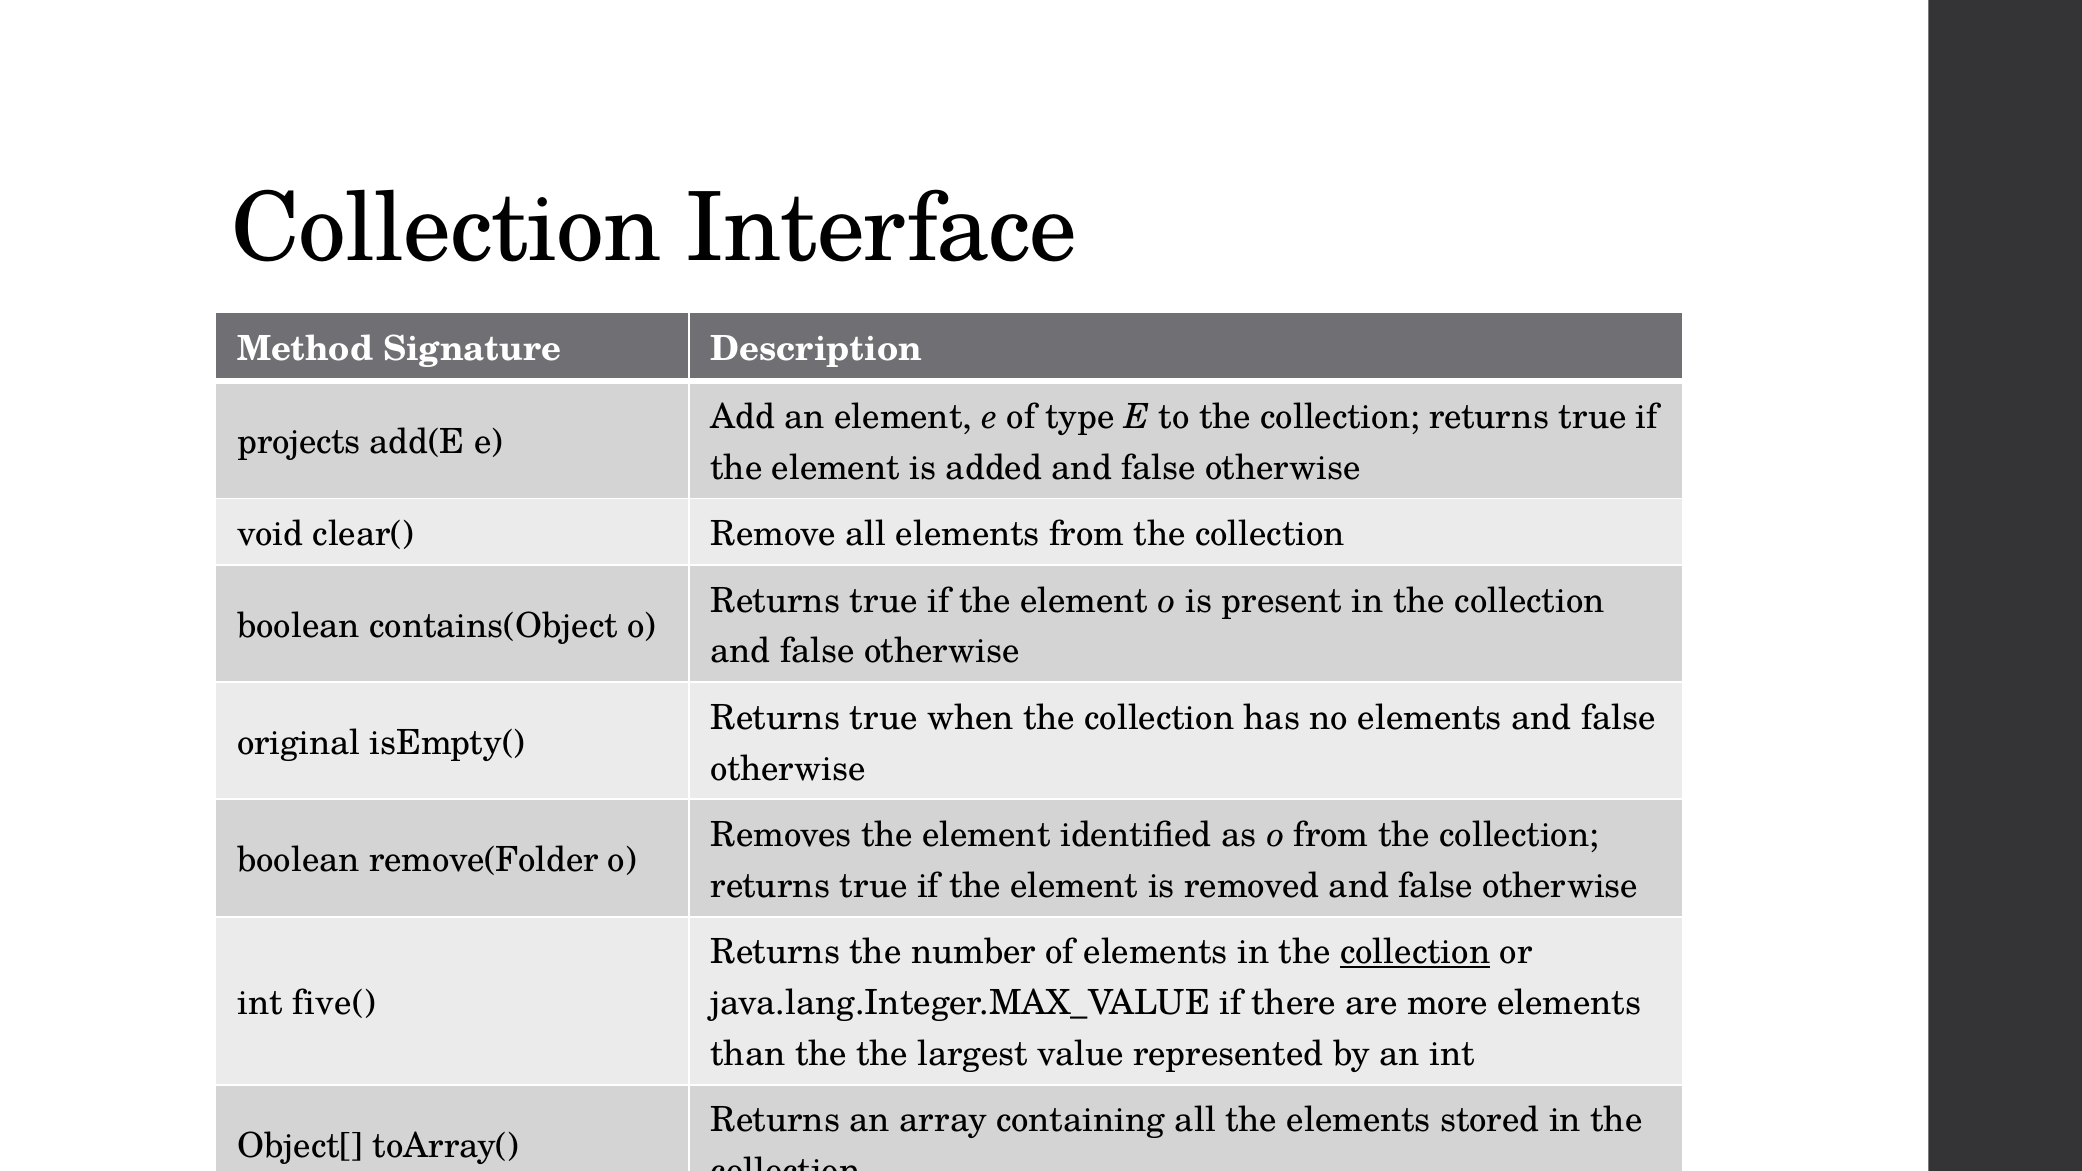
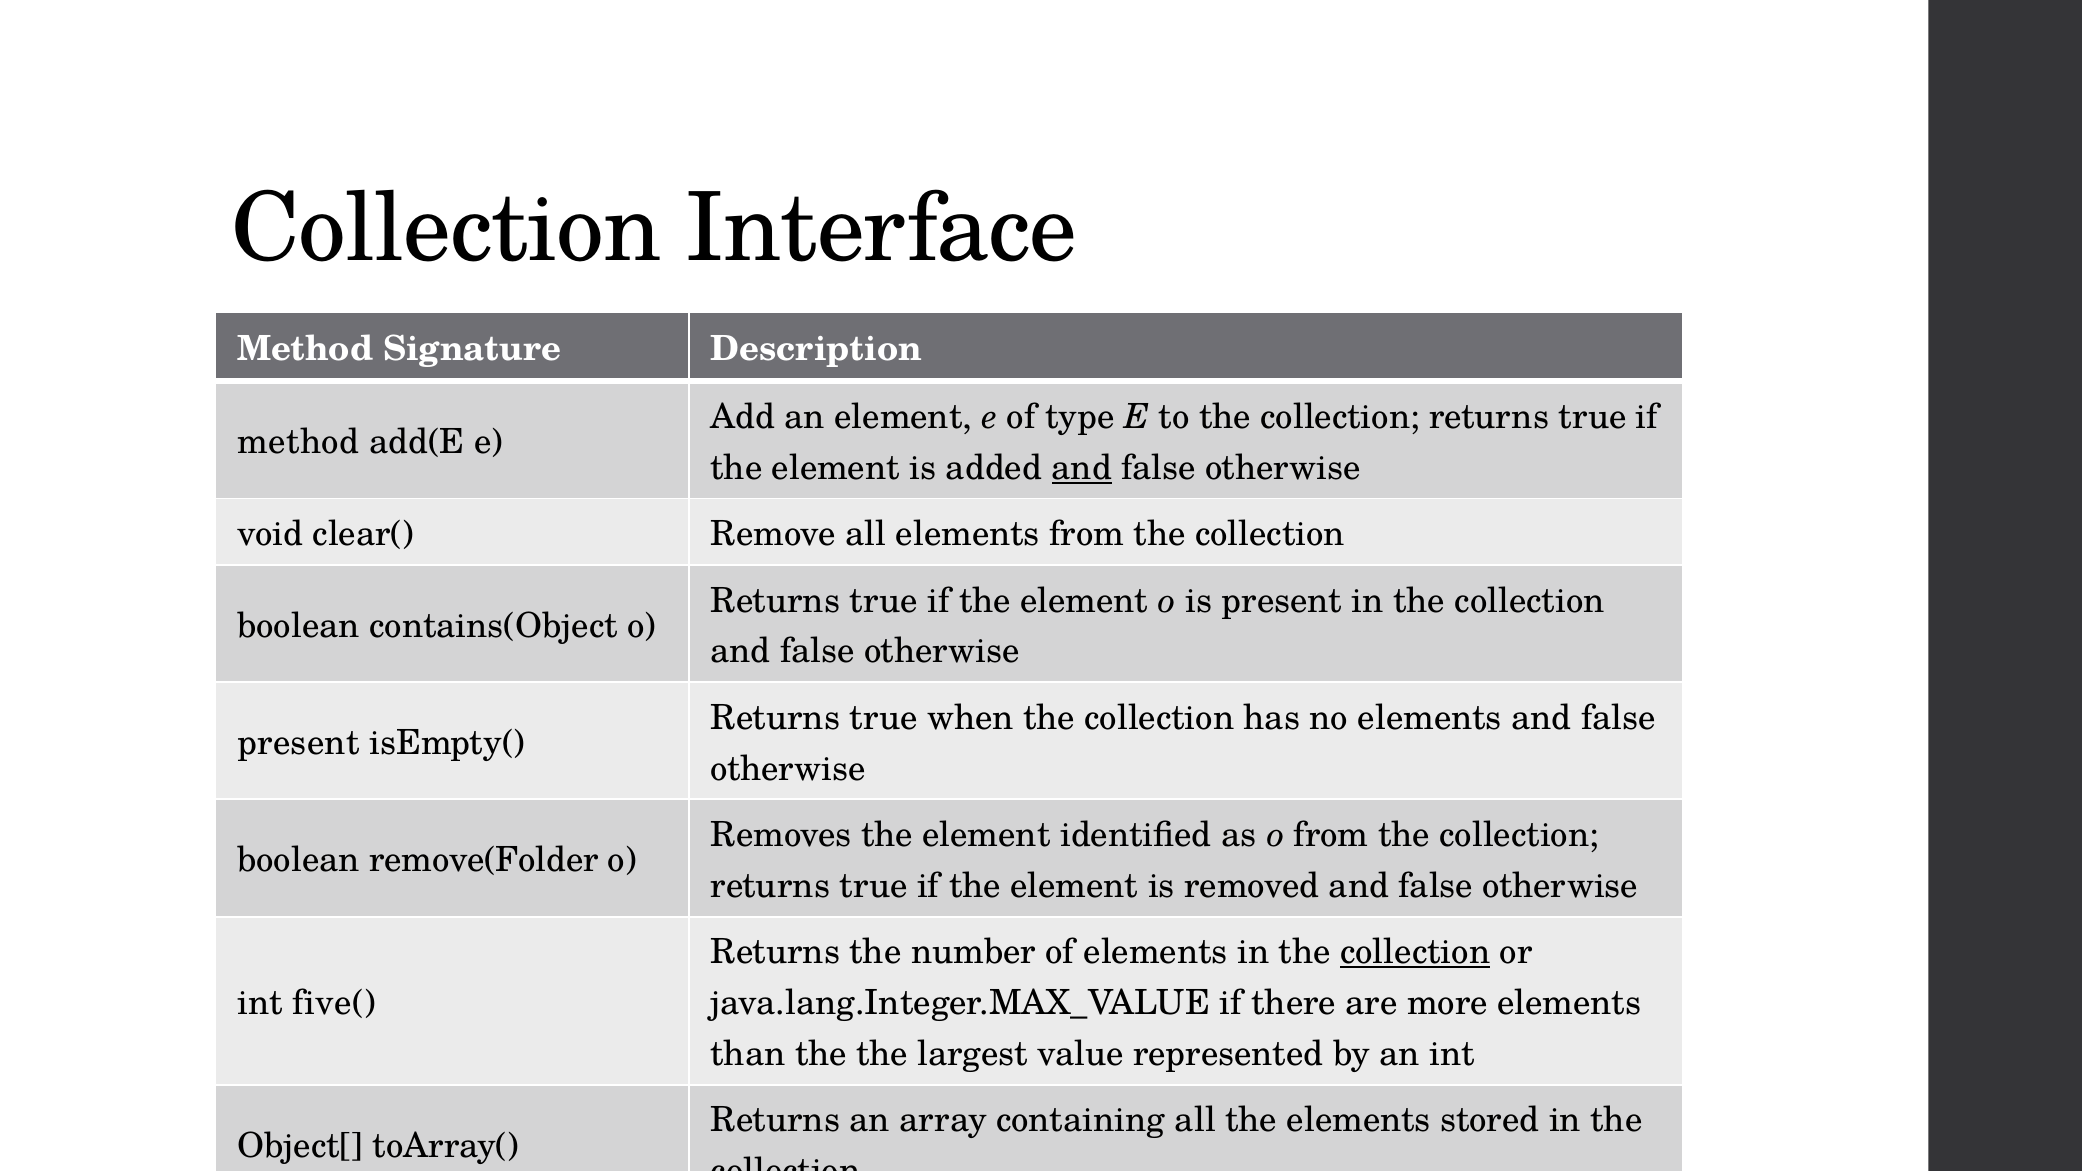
projects at (299, 442): projects -> method
and at (1082, 468) underline: none -> present
original at (299, 743): original -> present
